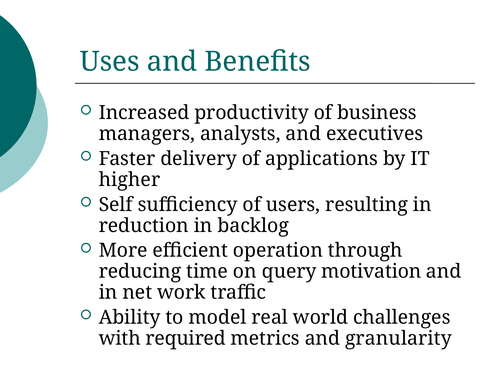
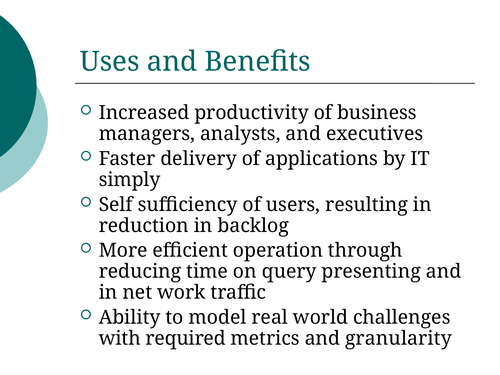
higher: higher -> simply
motivation: motivation -> presenting
